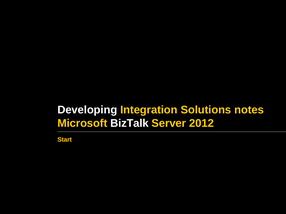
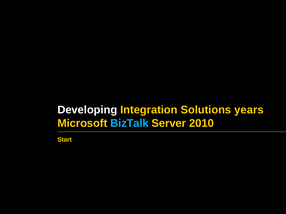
notes: notes -> years
BizTalk colour: white -> light blue
2012: 2012 -> 2010
